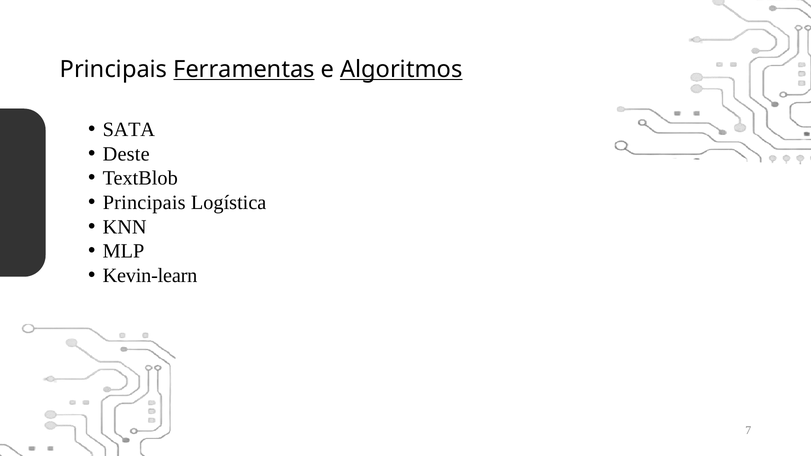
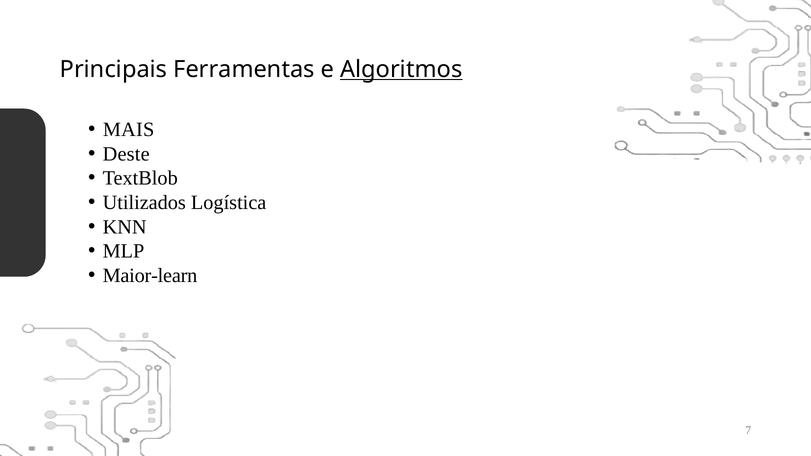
Ferramentas underline: present -> none
SATA: SATA -> MAIS
Principais at (144, 203): Principais -> Utilizados
Kevin-learn: Kevin-learn -> Maior-learn
